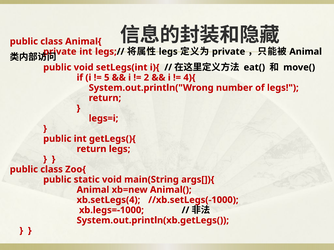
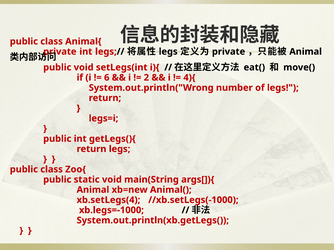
5: 5 -> 6
